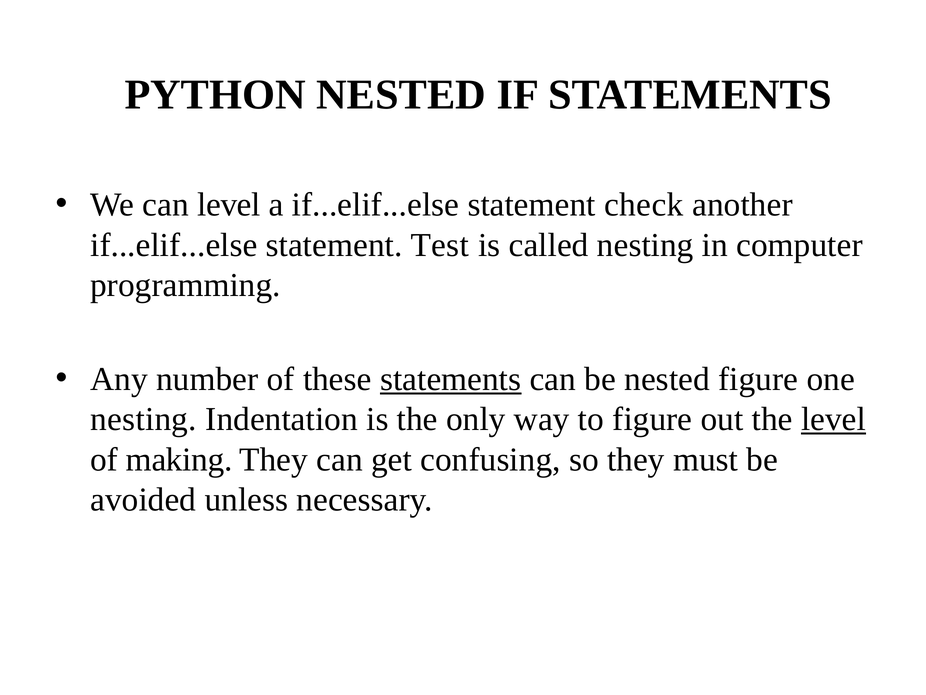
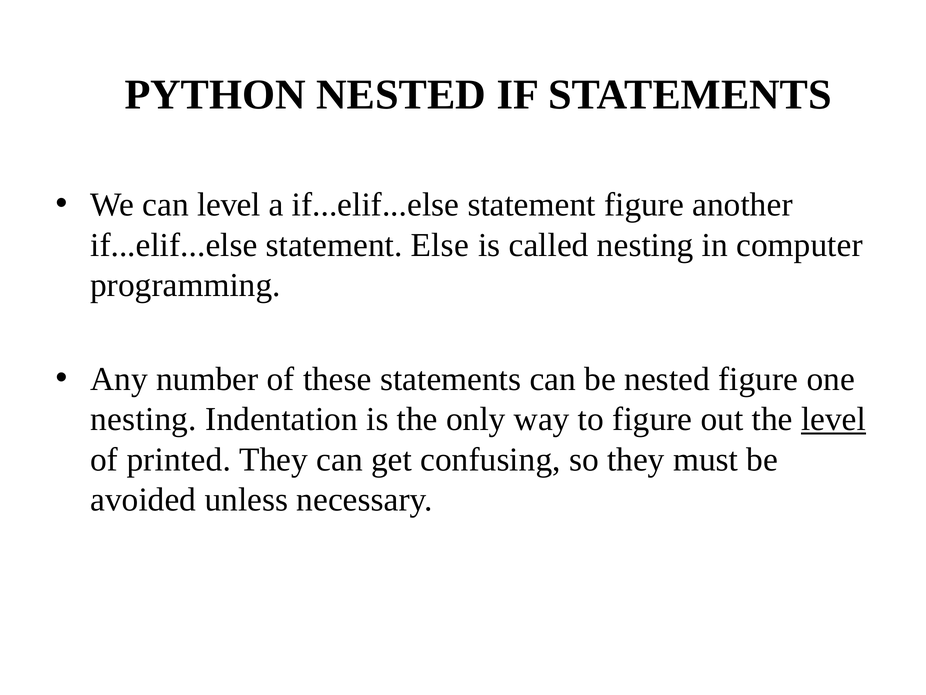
statement check: check -> figure
Test: Test -> Else
statements at (451, 379) underline: present -> none
making: making -> printed
